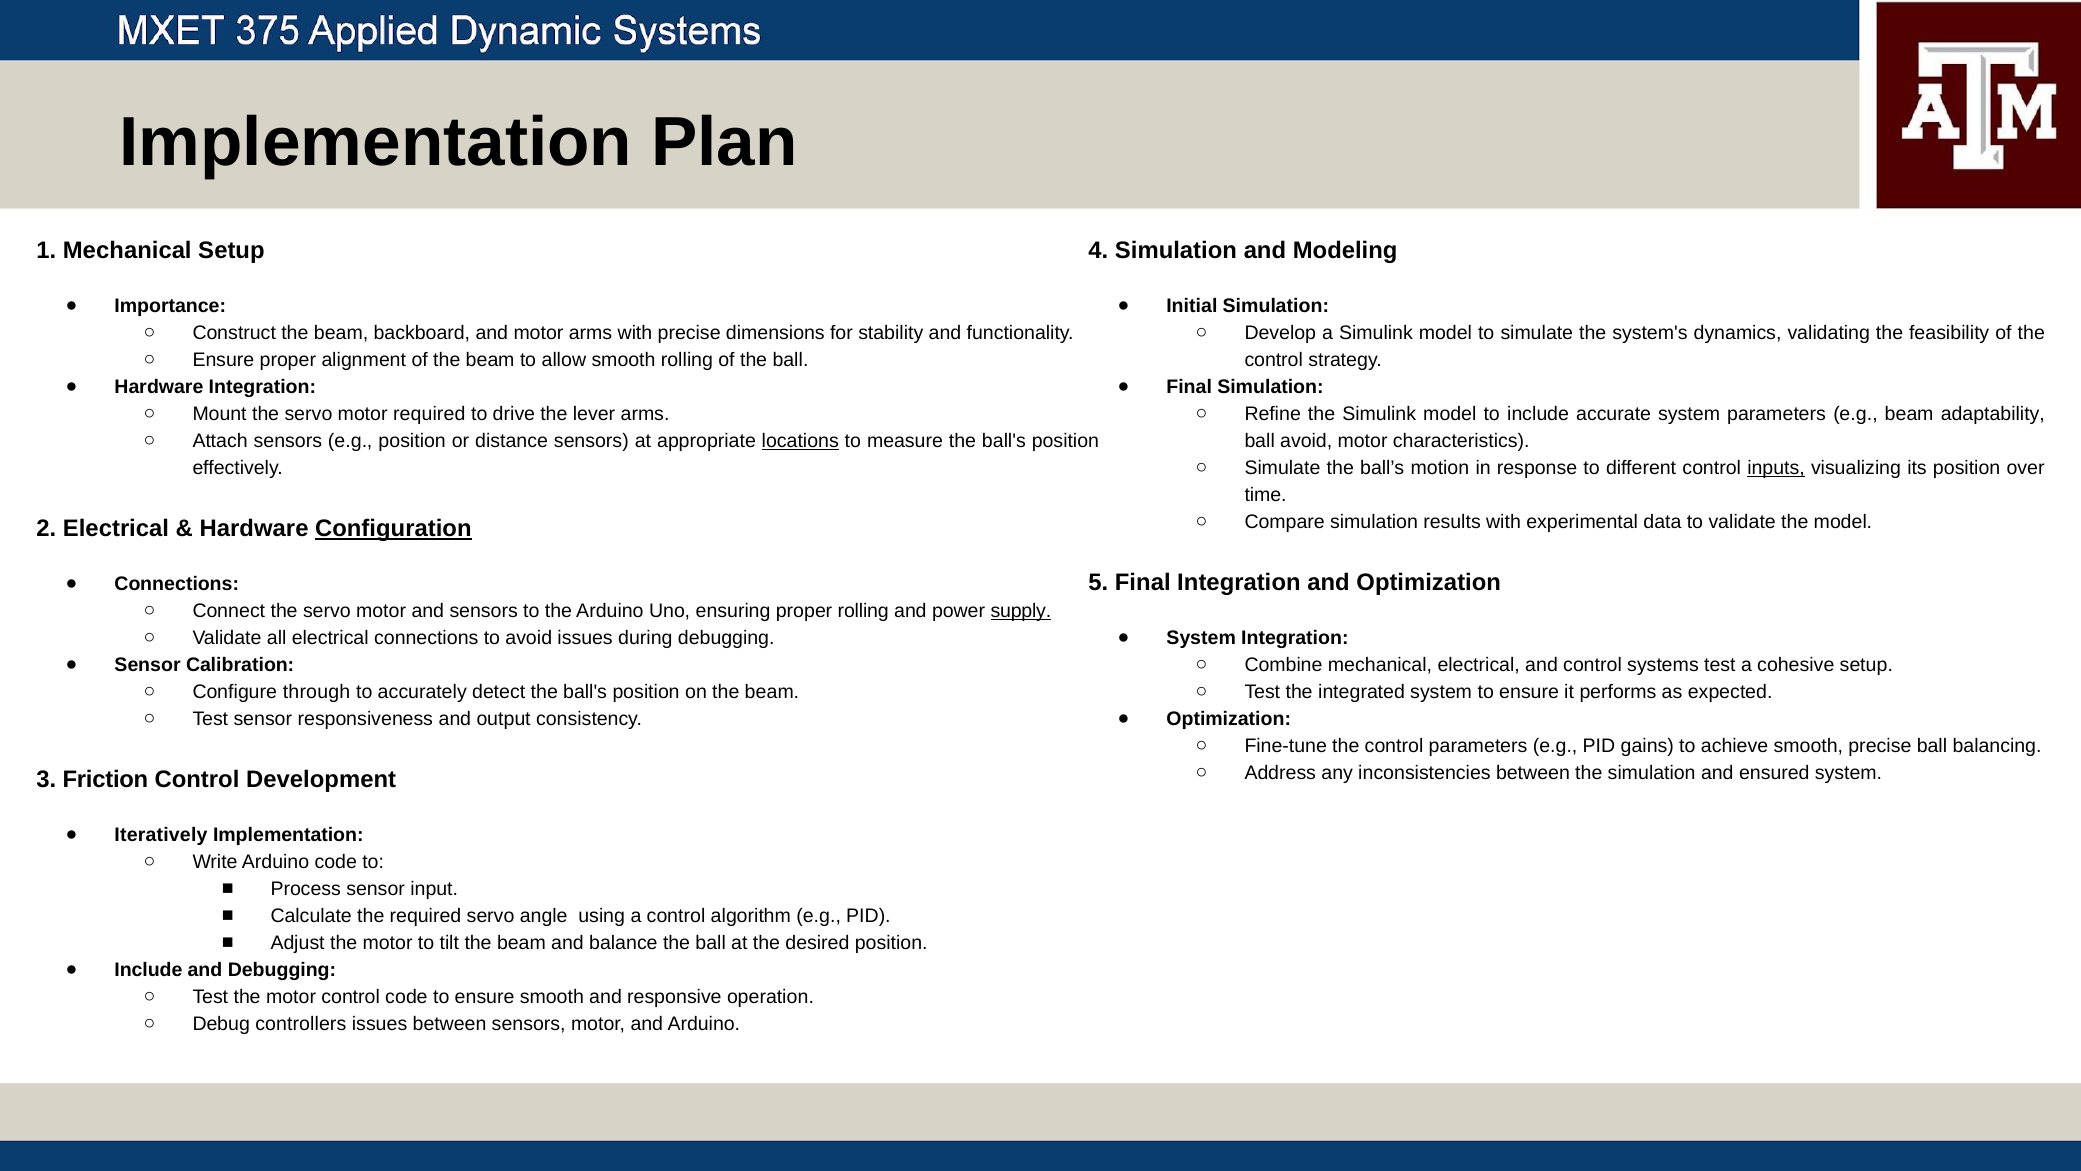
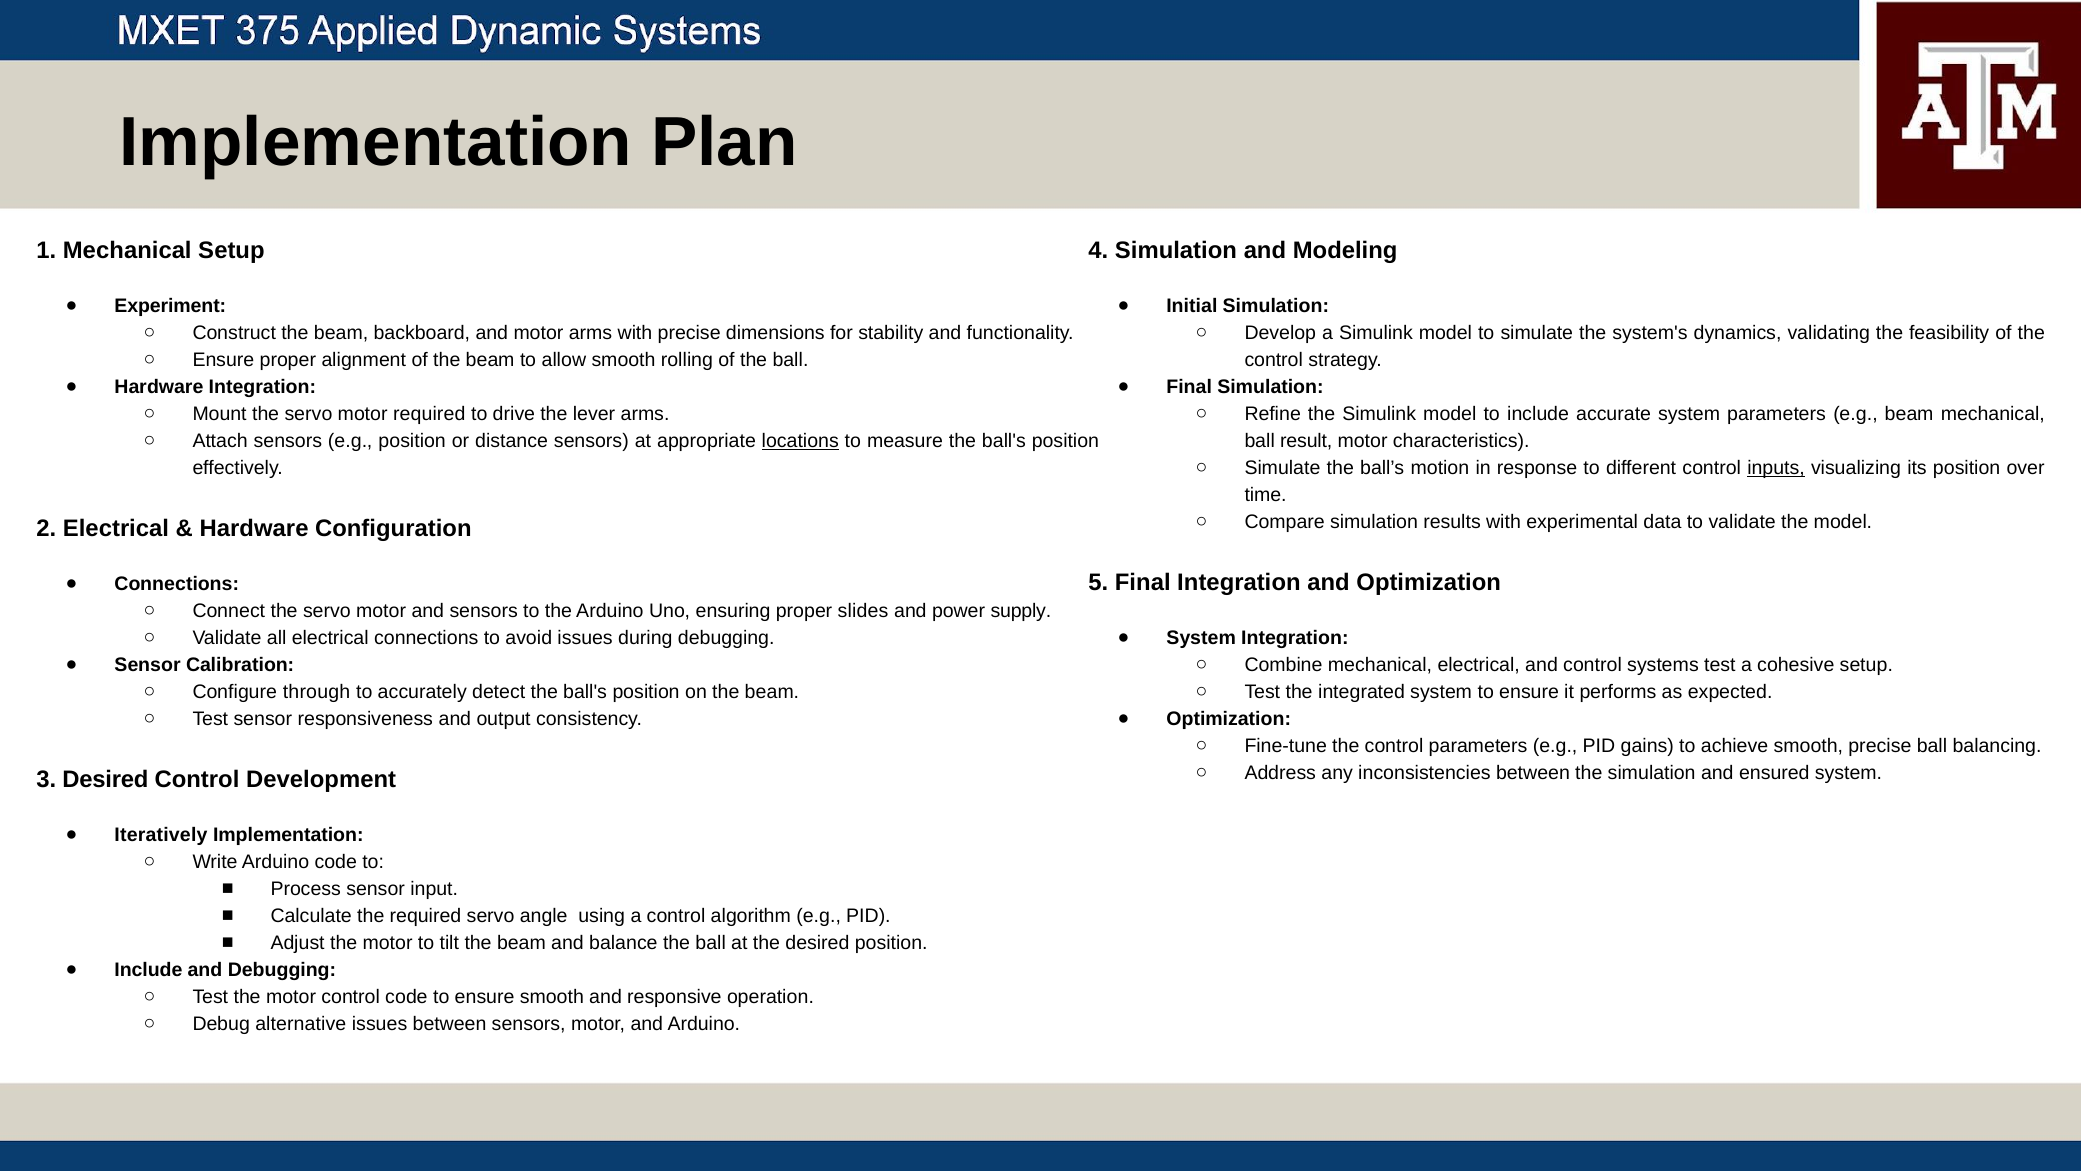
Importance: Importance -> Experiment
beam adaptability: adaptability -> mechanical
ball avoid: avoid -> result
Configuration underline: present -> none
proper rolling: rolling -> slides
supply underline: present -> none
3 Friction: Friction -> Desired
controllers: controllers -> alternative
